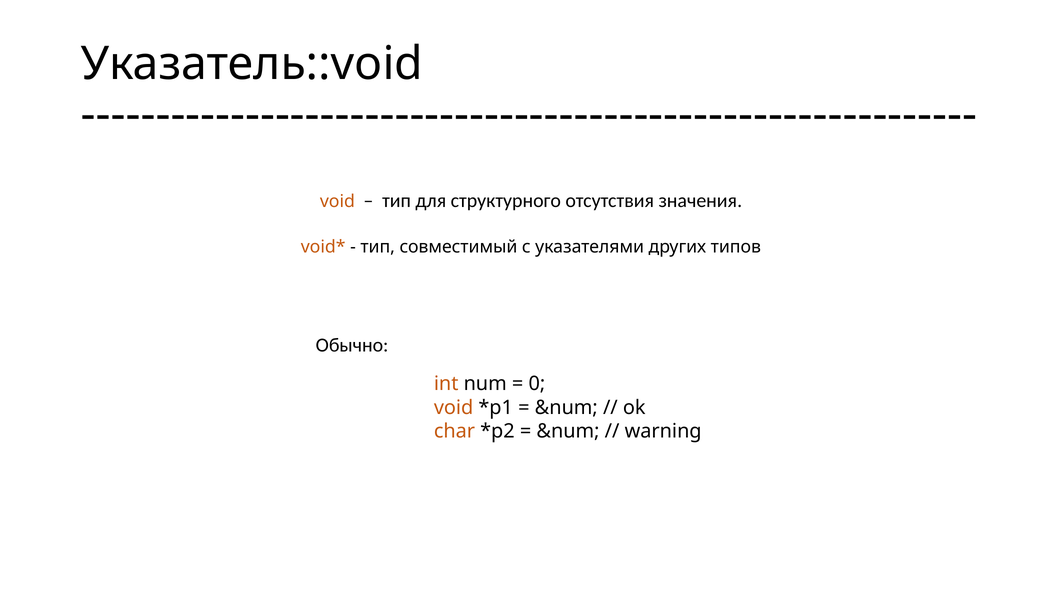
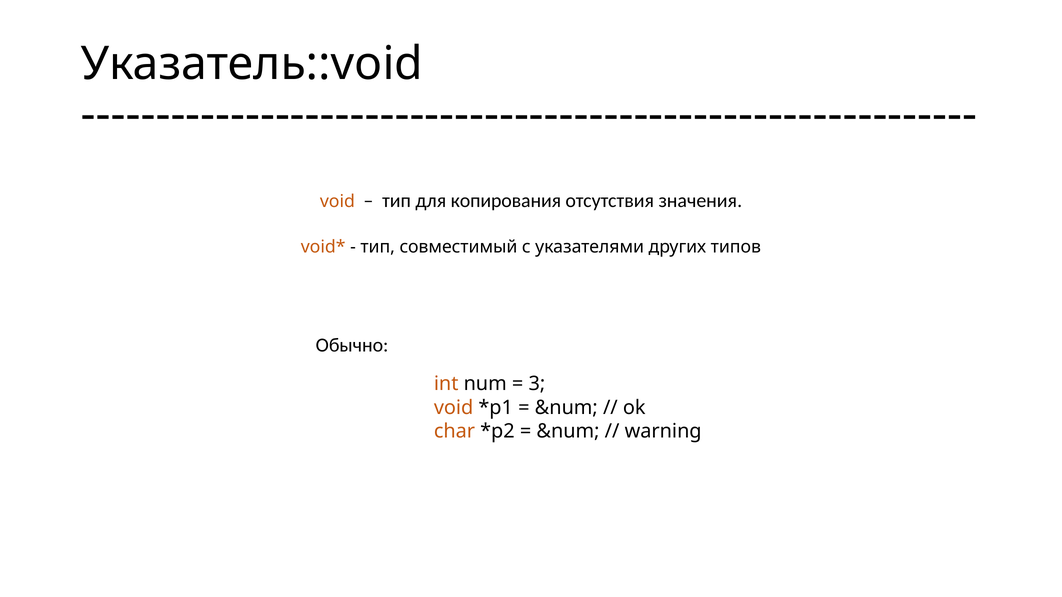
структурного: структурного -> копирования
0: 0 -> 3
